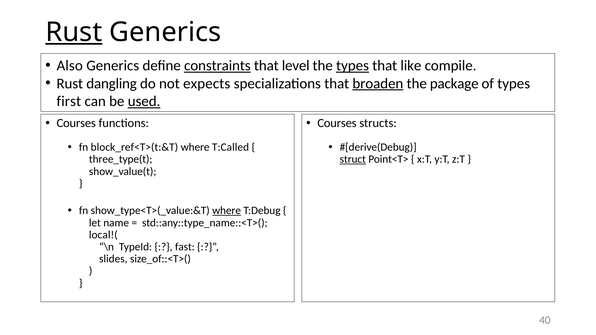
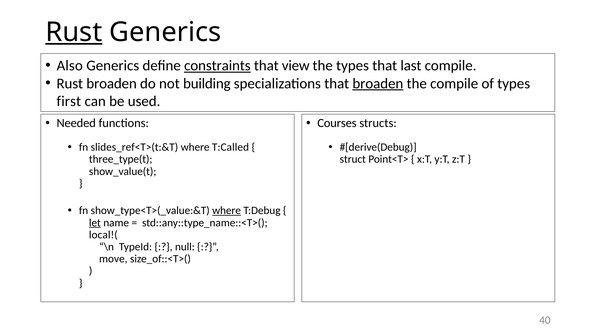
level: level -> view
types at (353, 66) underline: present -> none
like: like -> last
Rust dangling: dangling -> broaden
expects: expects -> building
the package: package -> compile
used underline: present -> none
Courses at (76, 123): Courses -> Needed
block_ref<T>(t:&T: block_ref<T>(t:&T -> slides_ref<T>(t:&T
struct underline: present -> none
let underline: none -> present
fast: fast -> null
slides: slides -> move
